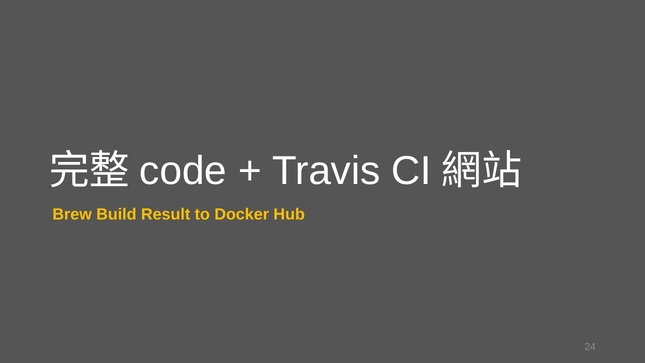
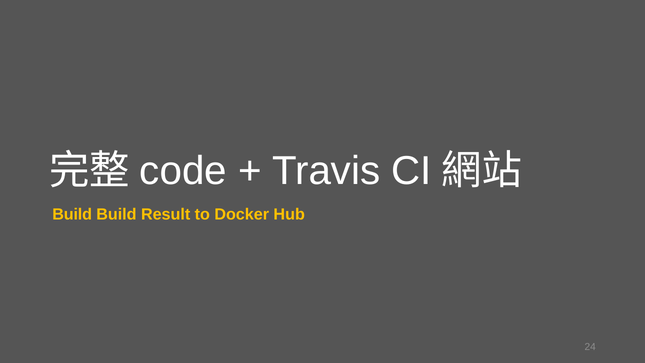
Brew at (72, 214): Brew -> Build
